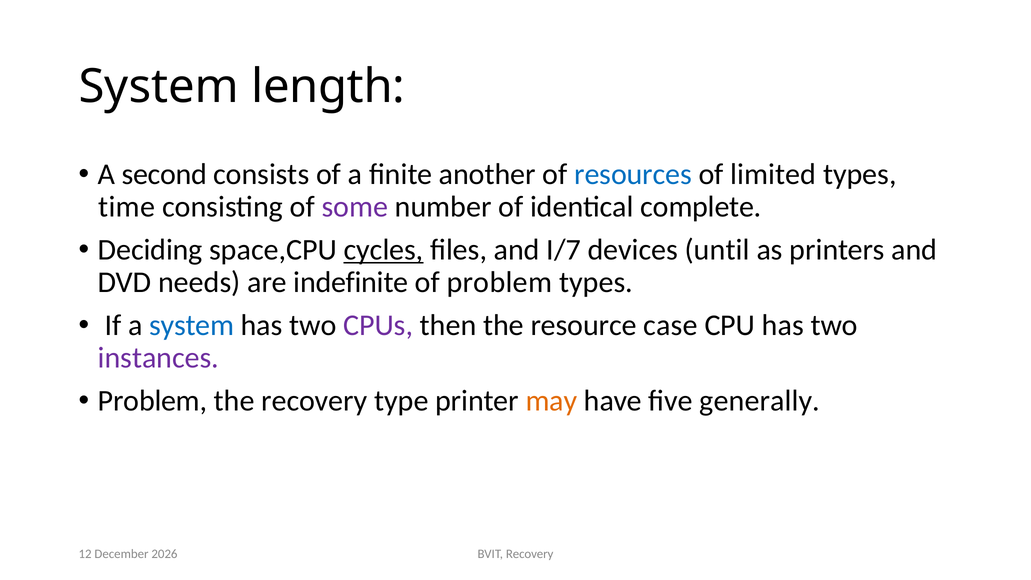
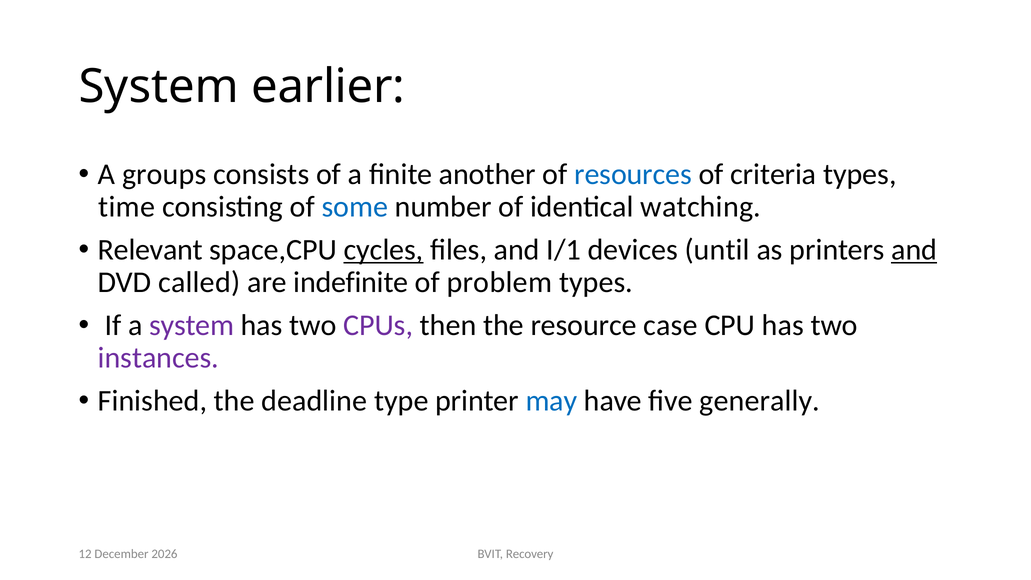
length: length -> earlier
second: second -> groups
limited: limited -> criteria
some colour: purple -> blue
complete: complete -> watching
Deciding: Deciding -> Relevant
I/7: I/7 -> I/1
and at (914, 250) underline: none -> present
needs: needs -> called
system at (192, 325) colour: blue -> purple
Problem at (153, 401): Problem -> Finished
the recovery: recovery -> deadline
may colour: orange -> blue
